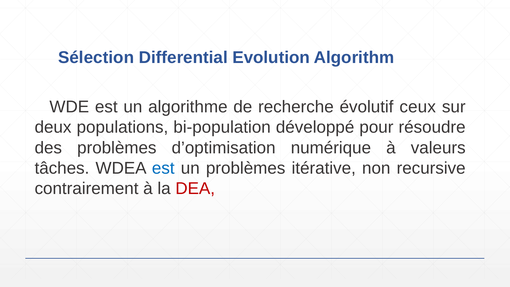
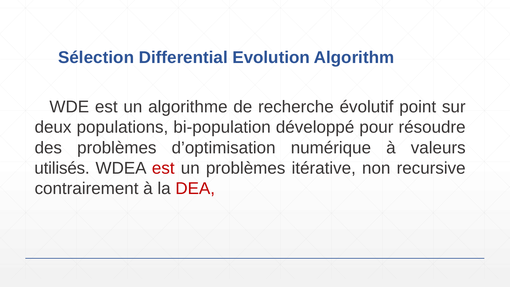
ceux: ceux -> point
tâches: tâches -> utilisés
est at (163, 168) colour: blue -> red
